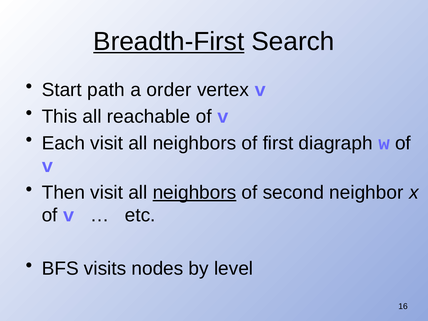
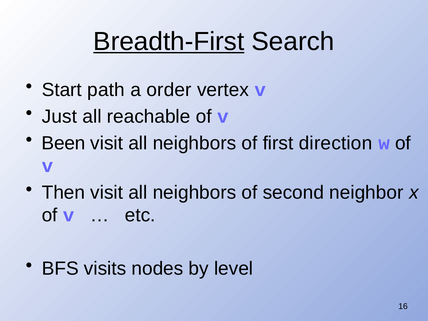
This: This -> Just
Each: Each -> Been
diagraph: diagraph -> direction
neighbors at (194, 193) underline: present -> none
